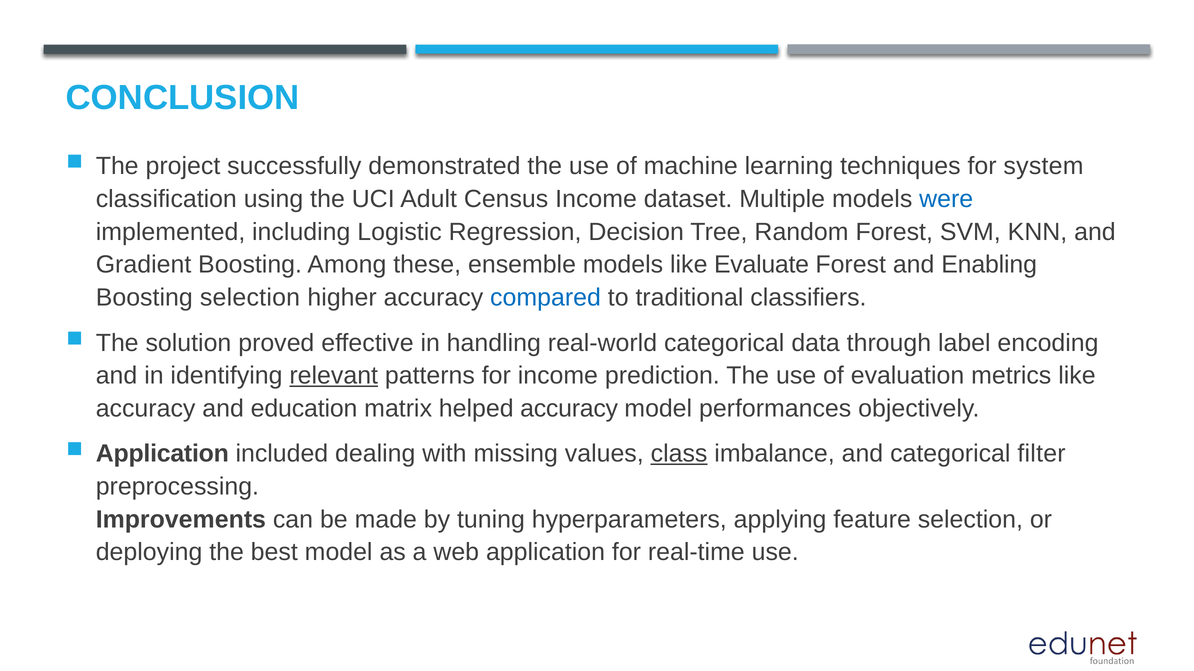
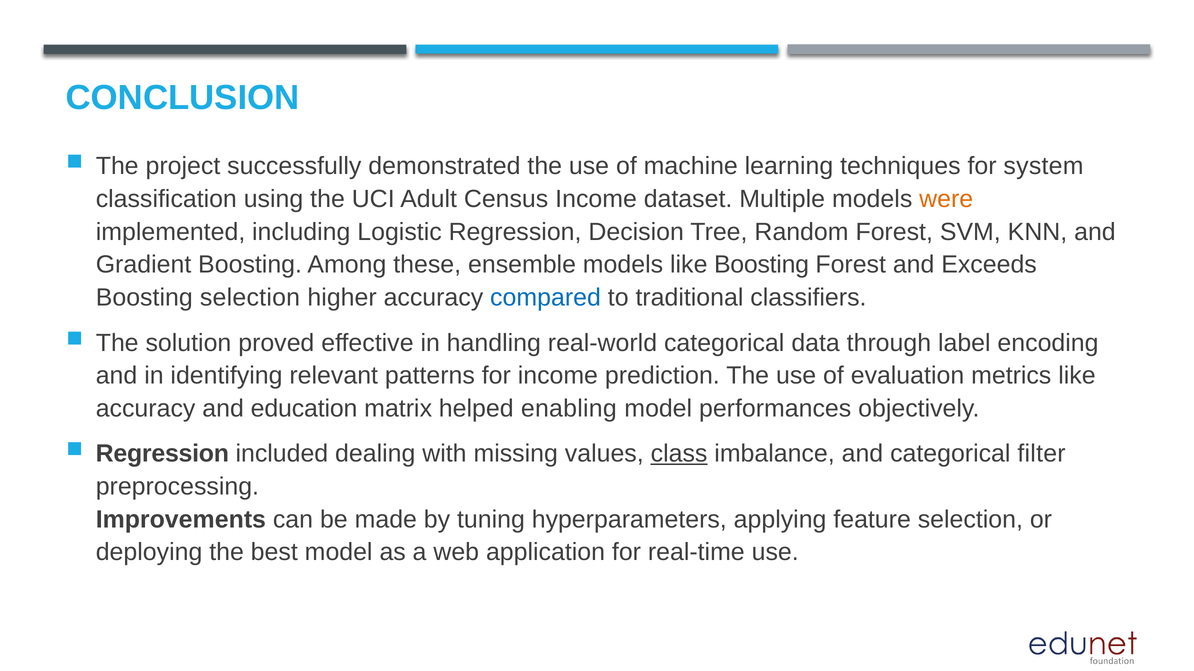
were colour: blue -> orange
like Evaluate: Evaluate -> Boosting
Enabling: Enabling -> Exceeds
relevant underline: present -> none
helped accuracy: accuracy -> enabling
Application at (162, 454): Application -> Regression
